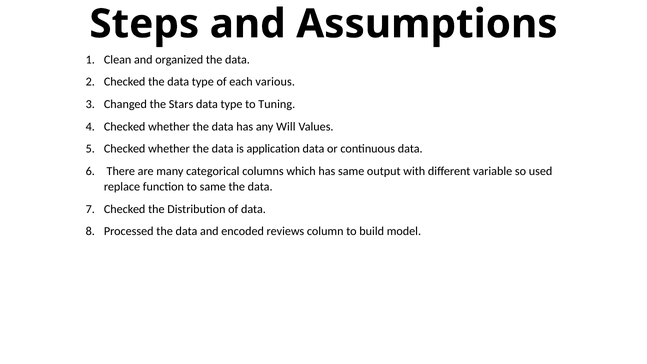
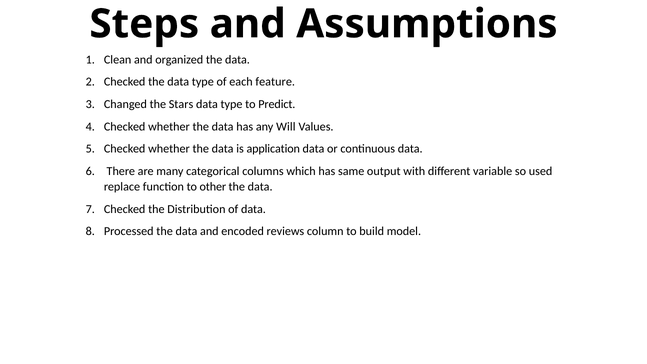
various: various -> feature
Tuning: Tuning -> Predict
to same: same -> other
